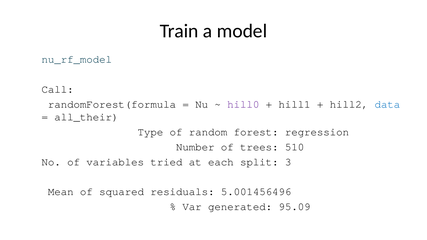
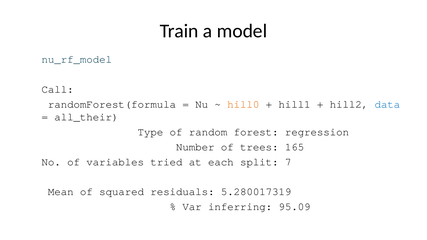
hill0 colour: purple -> orange
510: 510 -> 165
3: 3 -> 7
5.001456496: 5.001456496 -> 5.280017319
generated: generated -> inferring
